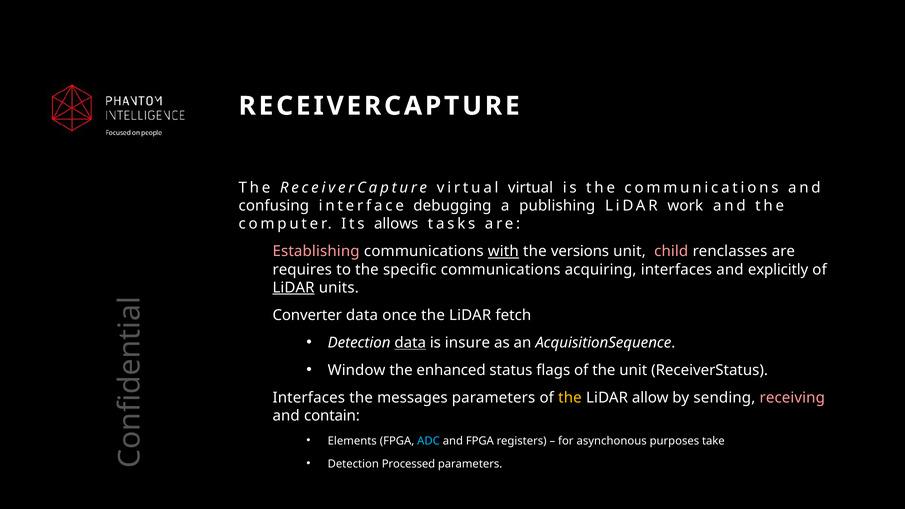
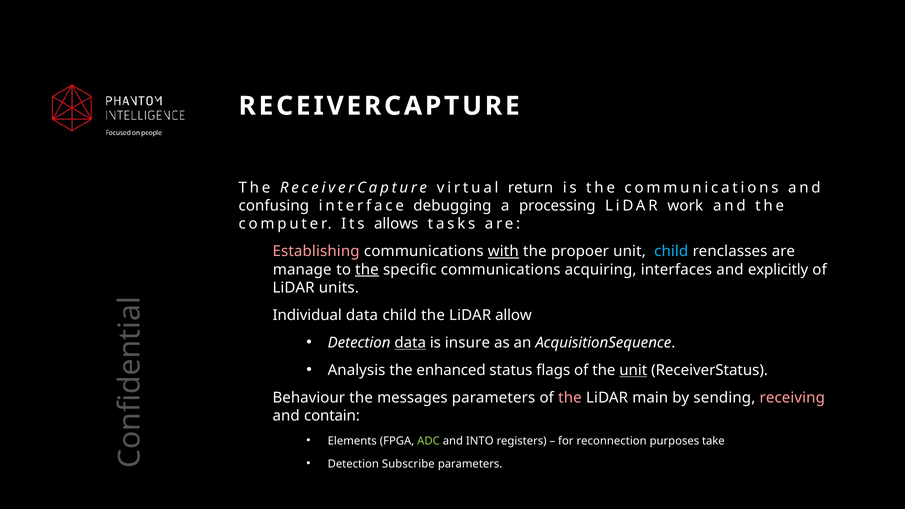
virtual virtual: virtual -> return
publishing: publishing -> processing
versions: versions -> propoer
child at (671, 252) colour: pink -> light blue
requires: requires -> manage
the at (367, 270) underline: none -> present
LiDAR at (294, 288) underline: present -> none
Converter: Converter -> Individual
data once: once -> child
fetch: fetch -> allow
Window: Window -> Analysis
unit at (633, 370) underline: none -> present
Interfaces at (309, 398): Interfaces -> Behaviour
the at (570, 398) colour: yellow -> pink
allow: allow -> main
ADC colour: light blue -> light green
and FPGA: FPGA -> INTO
asynchonous: asynchonous -> reconnection
Processed: Processed -> Subscribe
